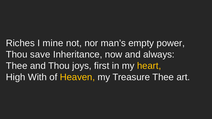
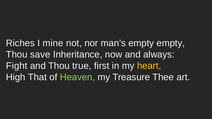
empty power: power -> empty
Thee at (17, 66): Thee -> Fight
joys: joys -> true
With: With -> That
Heaven colour: yellow -> light green
